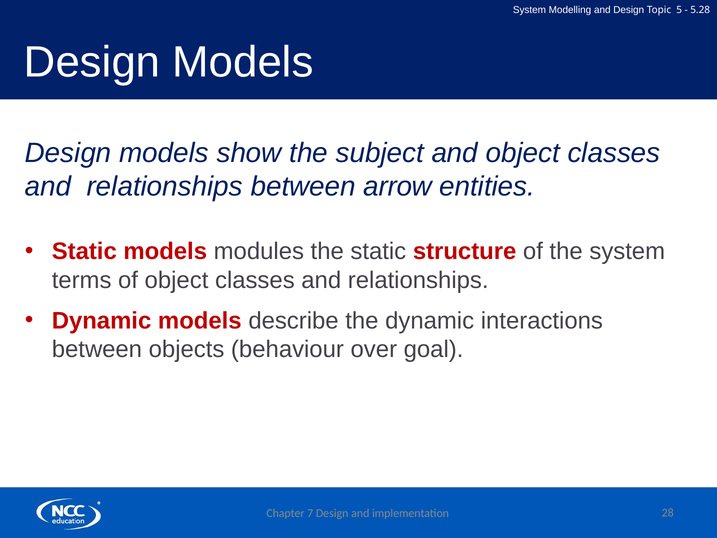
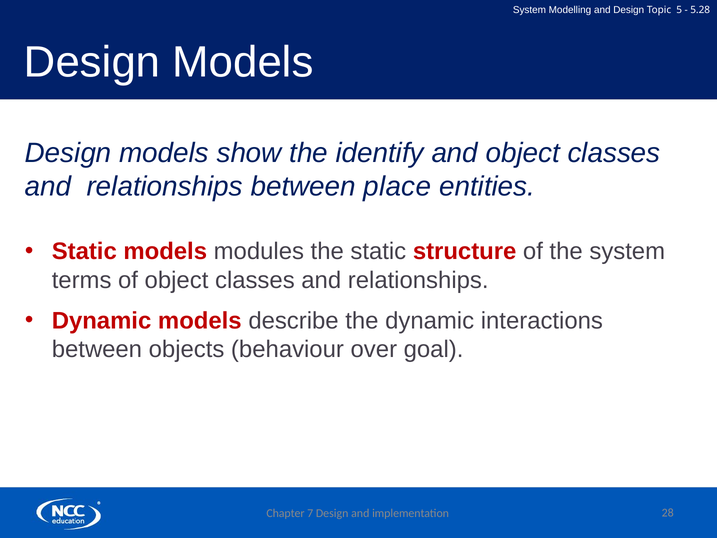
subject: subject -> identify
arrow: arrow -> place
